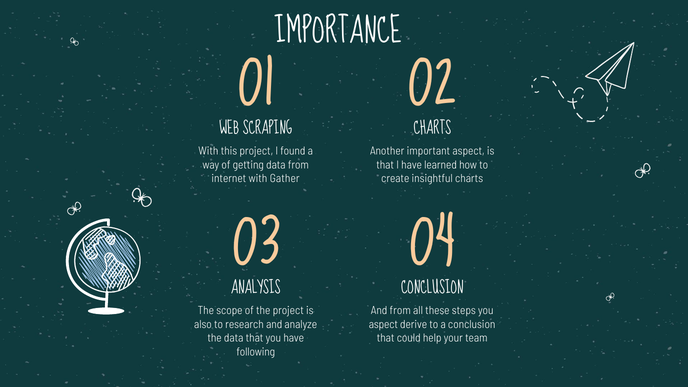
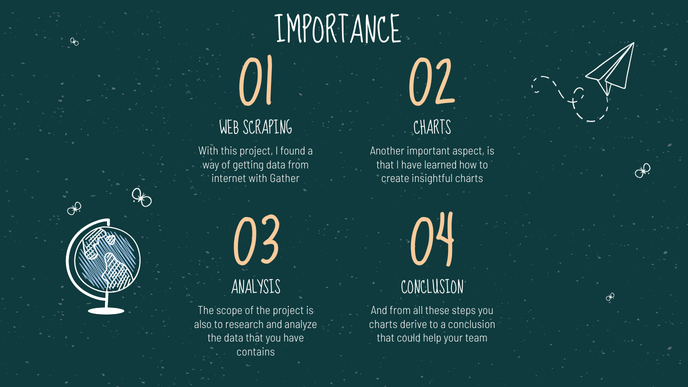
aspect at (383, 324): aspect -> charts
following: following -> contains
